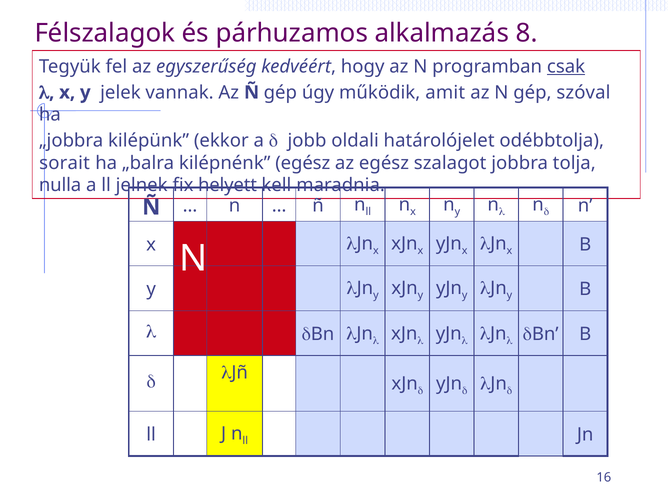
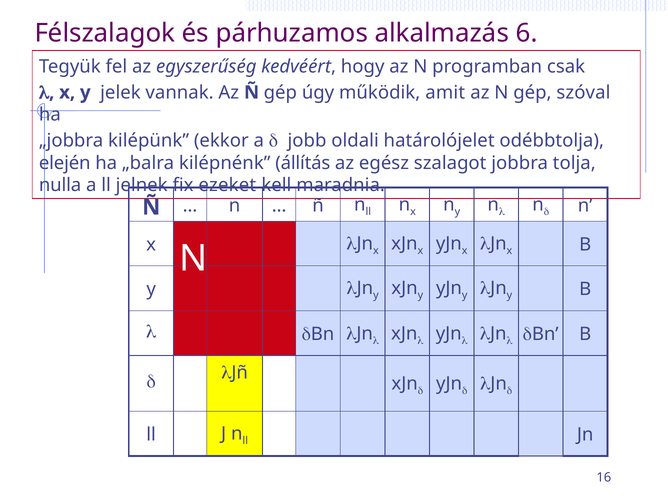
8: 8 -> 6
csak underline: present -> none
sorait: sorait -> elején
kilépnénk egész: egész -> állítás
helyett: helyett -> ezeket
